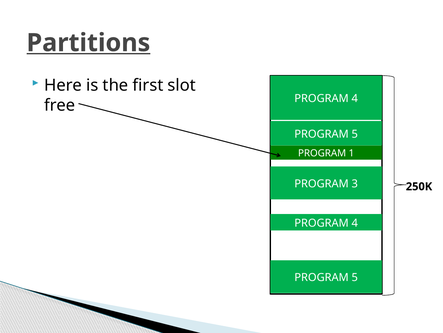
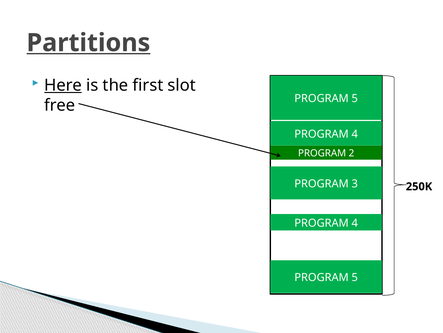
Here underline: none -> present
4 at (355, 98): 4 -> 5
5 at (355, 134): 5 -> 4
1: 1 -> 2
